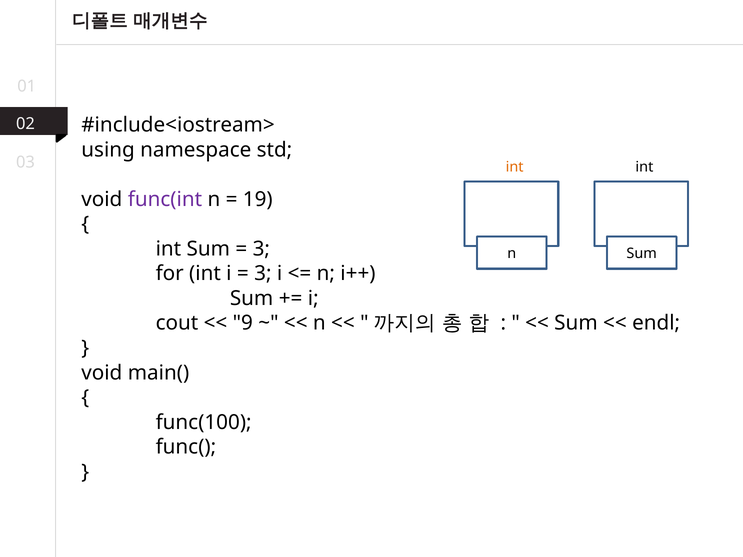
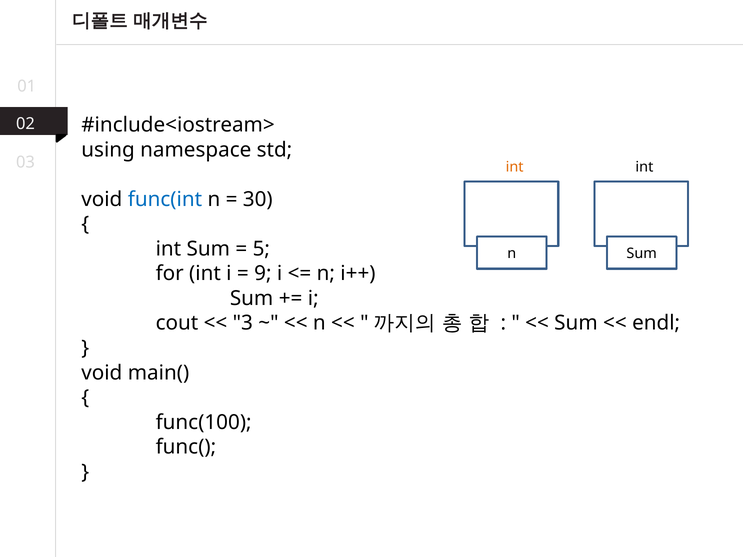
func(int colour: purple -> blue
19: 19 -> 30
3 at (261, 249): 3 -> 5
3 at (263, 274): 3 -> 9
9: 9 -> 3
